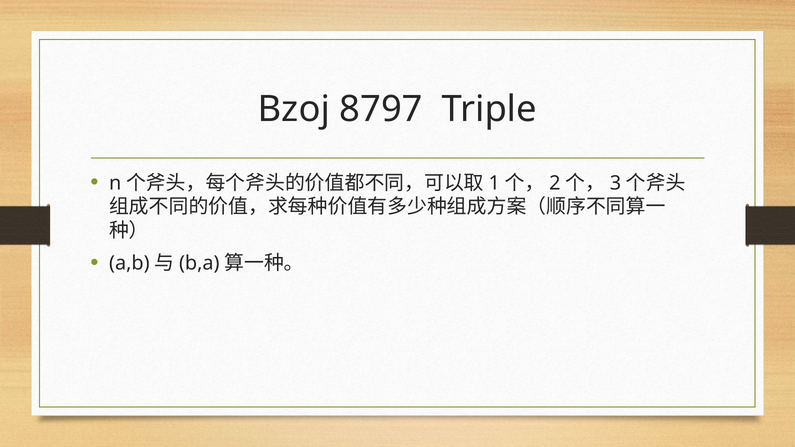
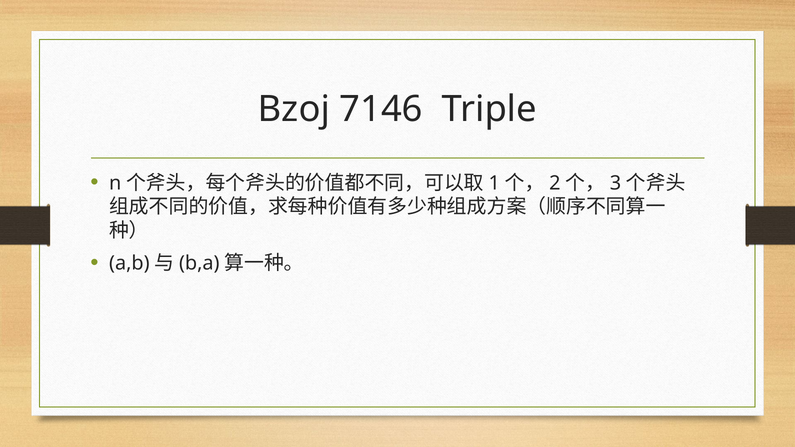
8797: 8797 -> 7146
